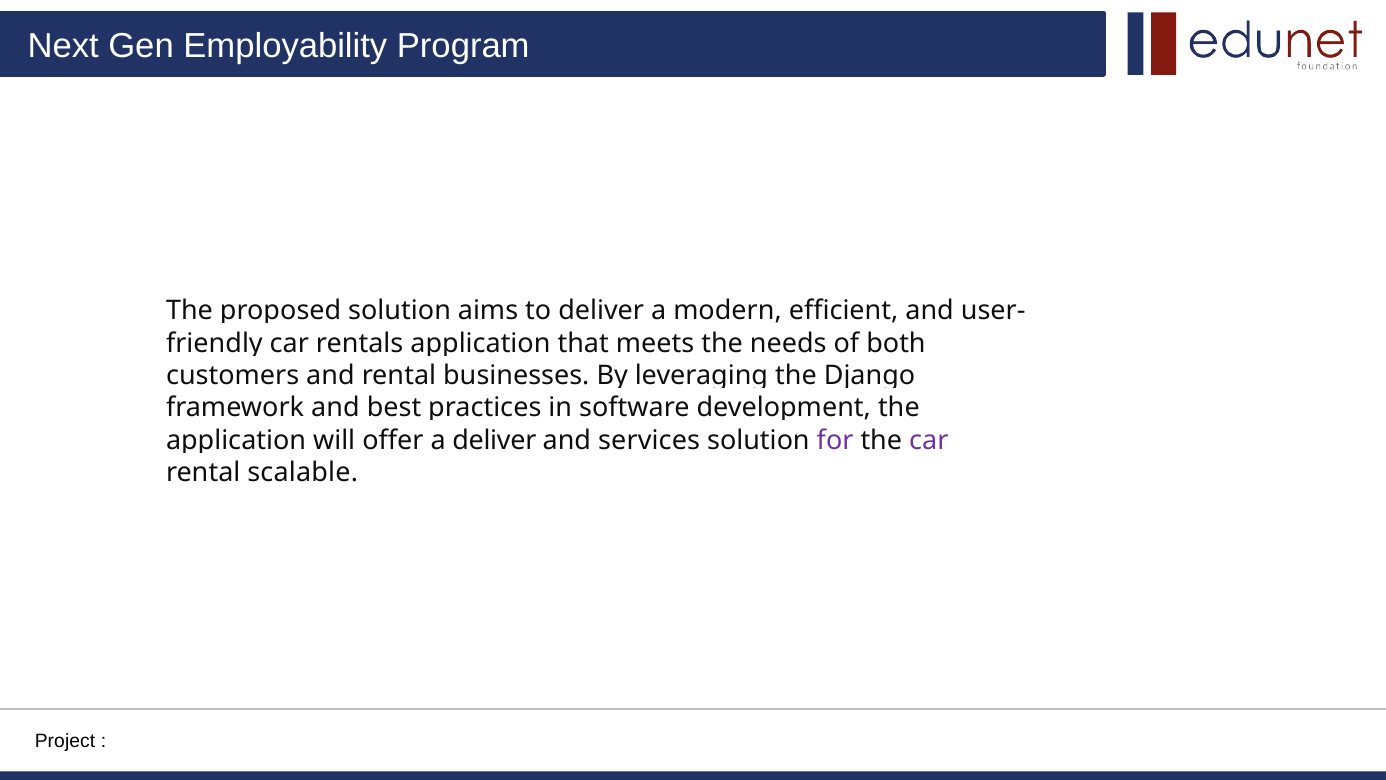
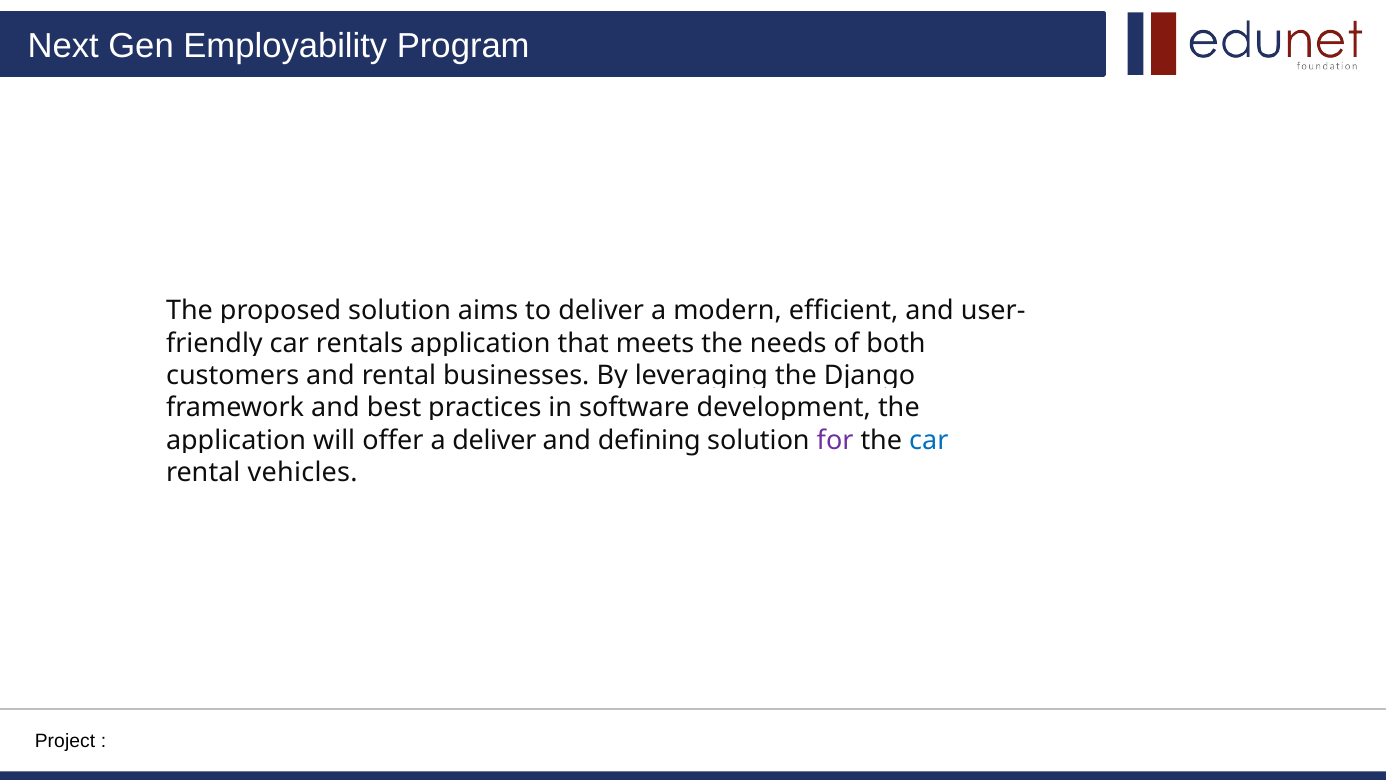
services: services -> defining
car at (929, 440) colour: purple -> blue
scalable: scalable -> vehicles
